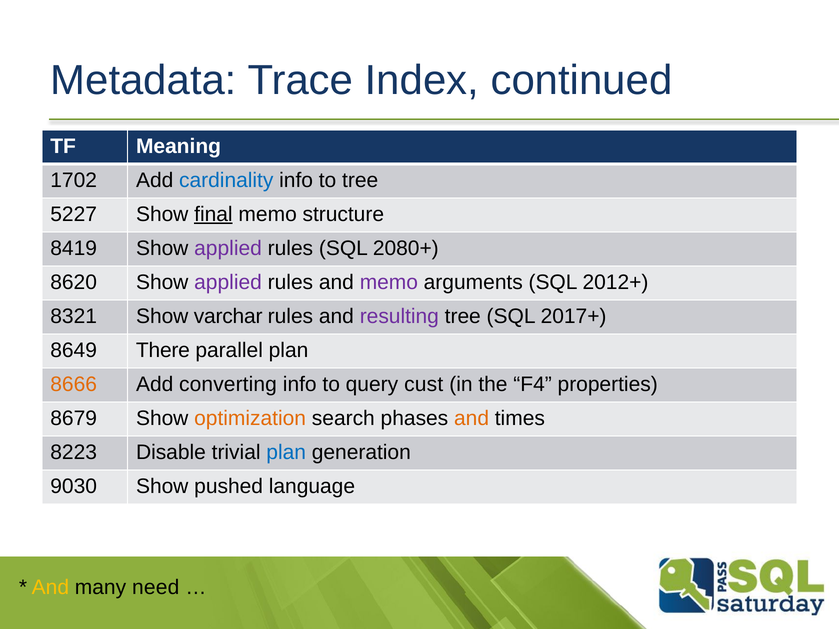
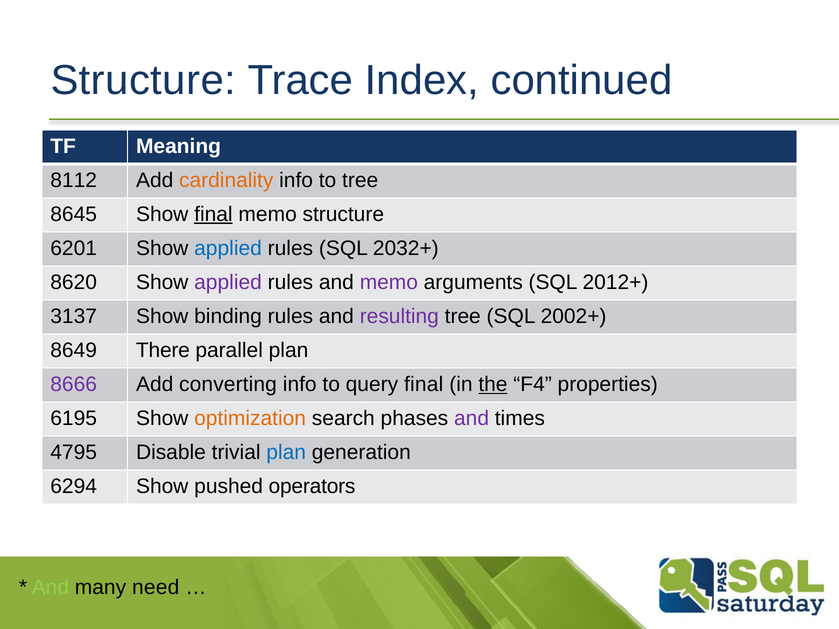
Metadata at (143, 81): Metadata -> Structure
1702: 1702 -> 8112
cardinality colour: blue -> orange
5227: 5227 -> 8645
8419: 8419 -> 6201
applied at (228, 248) colour: purple -> blue
2080+: 2080+ -> 2032+
8321: 8321 -> 3137
varchar: varchar -> binding
2017+: 2017+ -> 2002+
8666 colour: orange -> purple
query cust: cust -> final
the underline: none -> present
8679: 8679 -> 6195
and at (472, 419) colour: orange -> purple
8223: 8223 -> 4795
9030: 9030 -> 6294
language: language -> operators
And at (50, 588) colour: yellow -> light green
